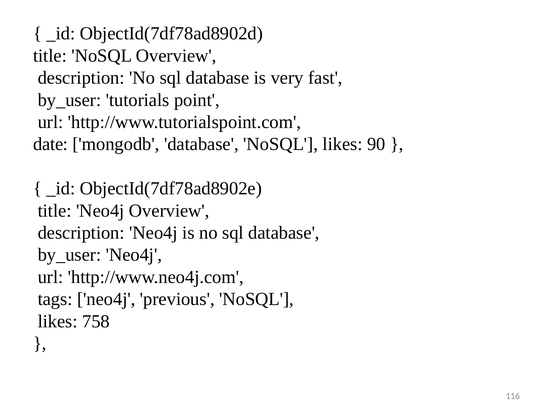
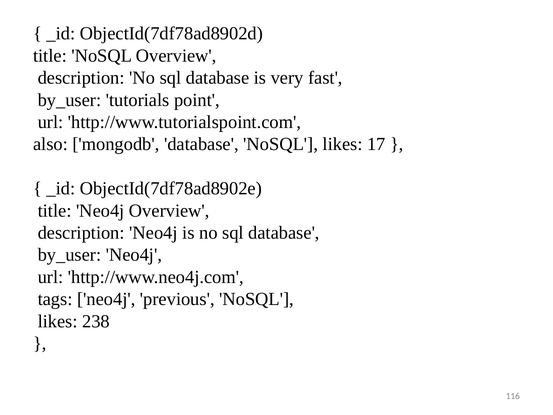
date: date -> also
90: 90 -> 17
758: 758 -> 238
